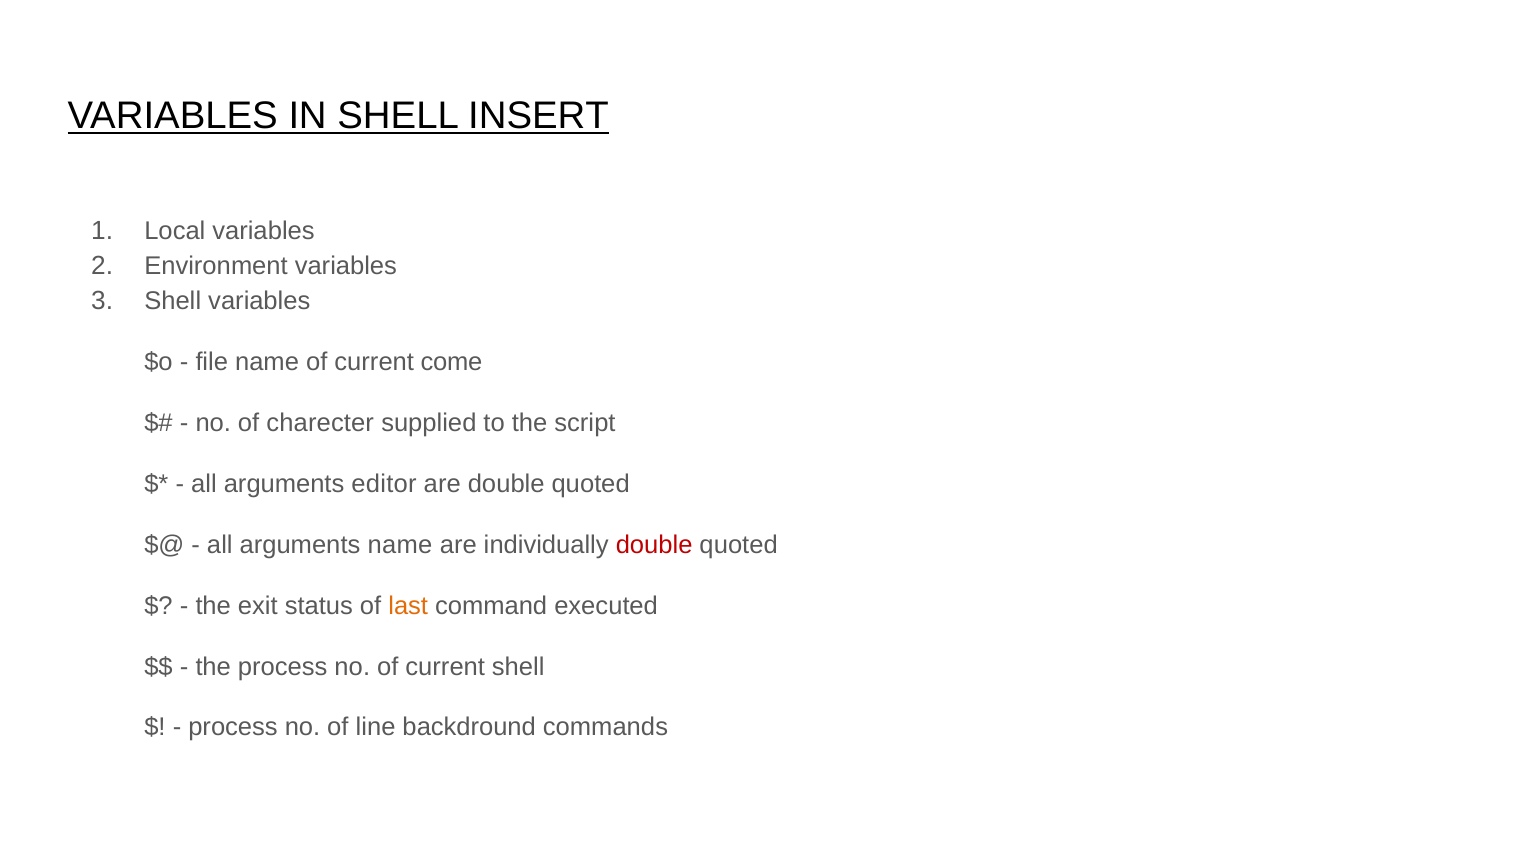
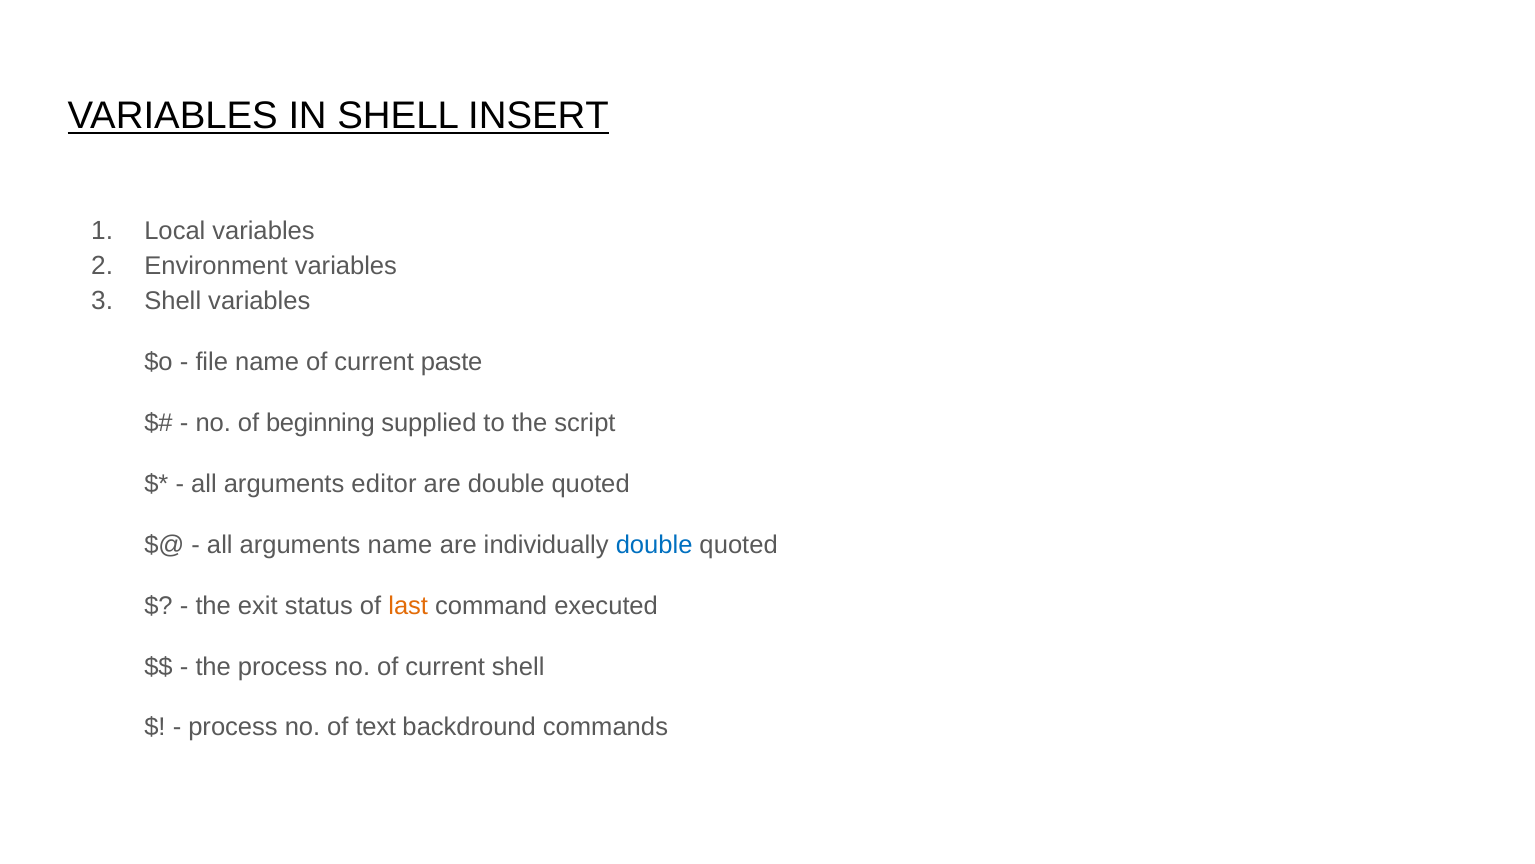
come: come -> paste
charecter: charecter -> beginning
double at (654, 545) colour: red -> blue
line: line -> text
